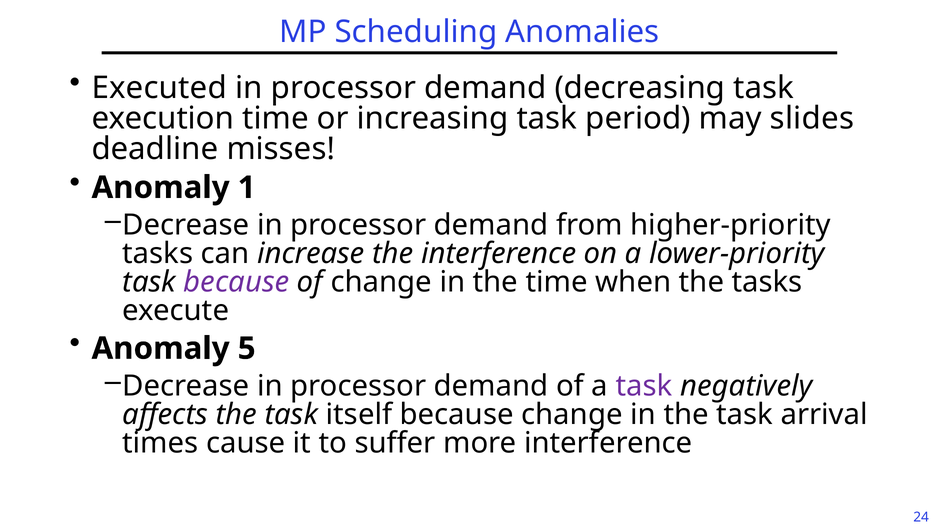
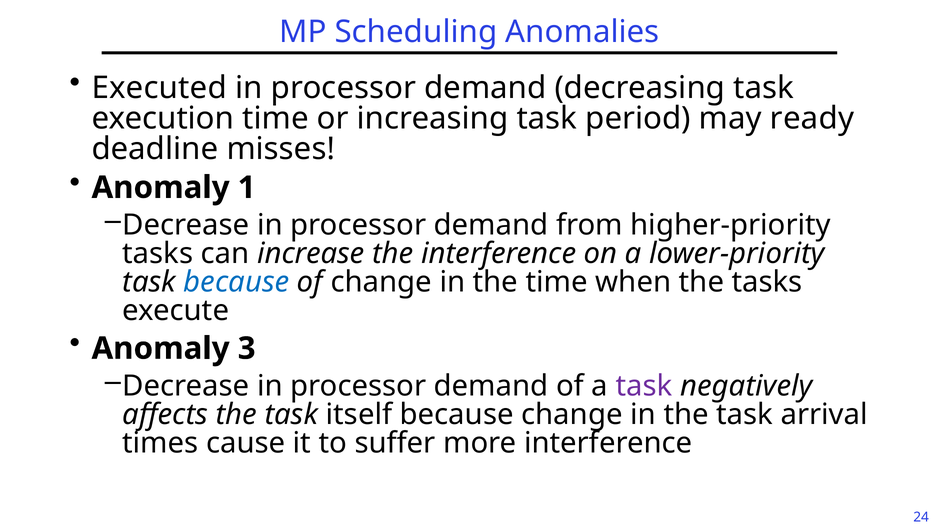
slides: slides -> ready
because at (236, 282) colour: purple -> blue
5: 5 -> 3
